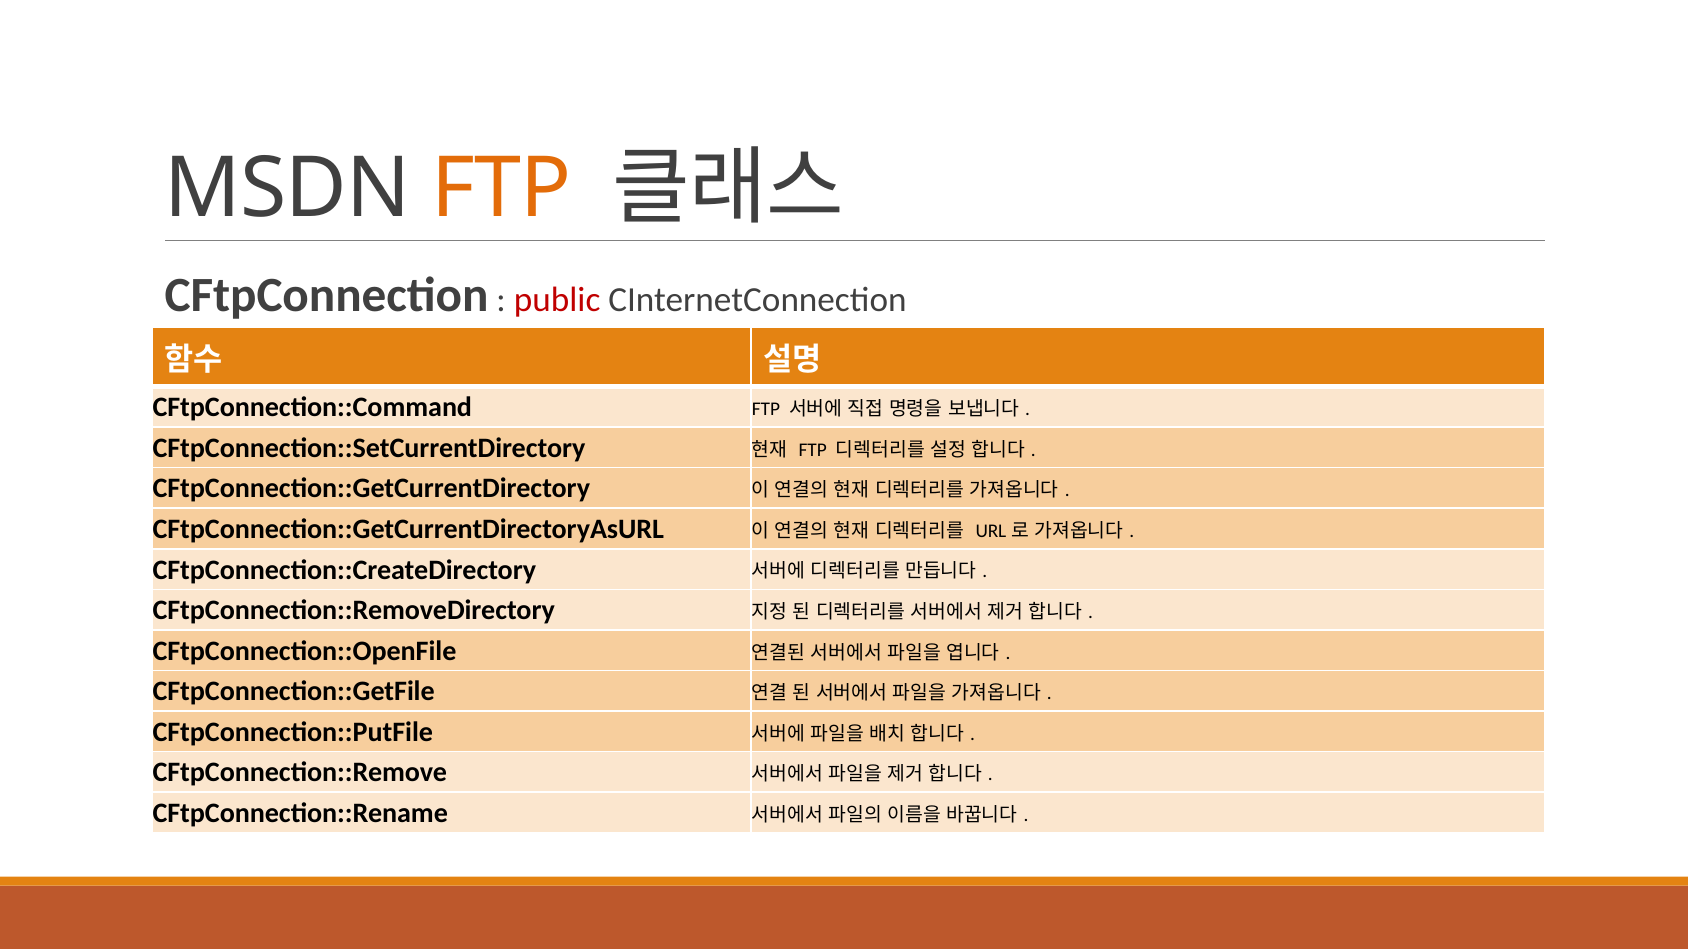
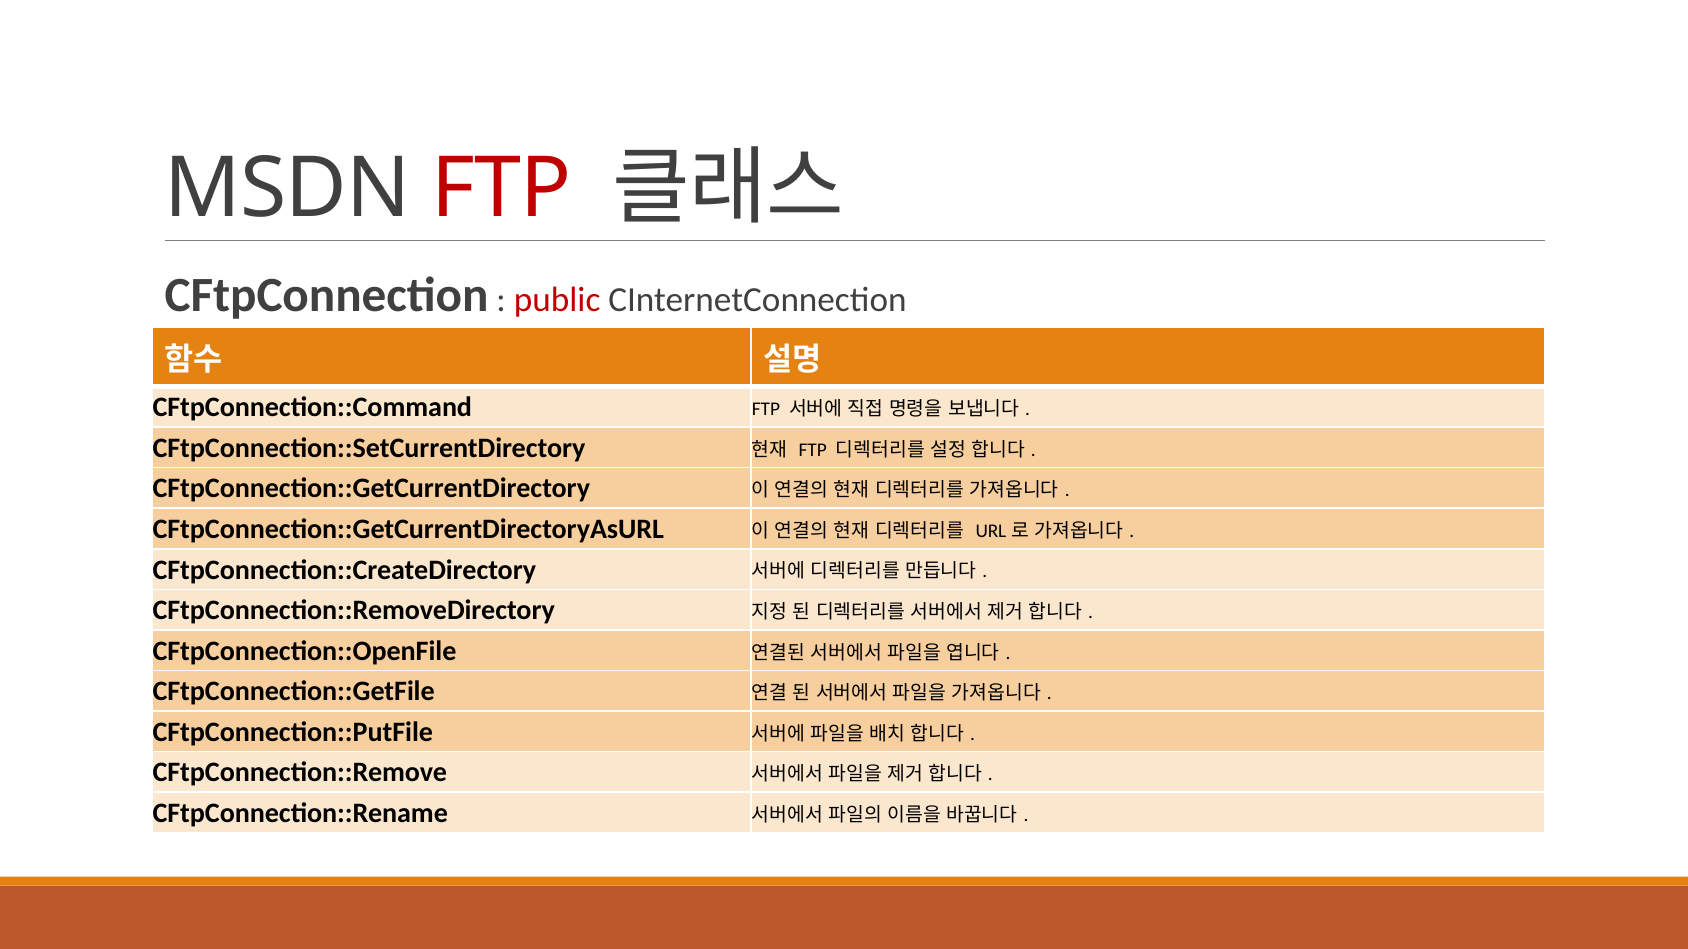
FTP at (502, 189) colour: orange -> red
